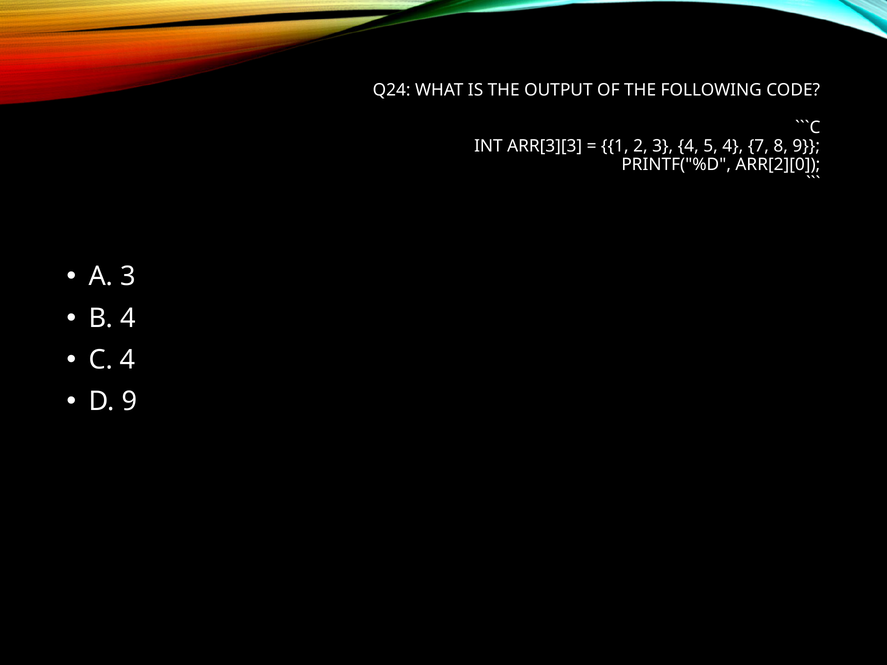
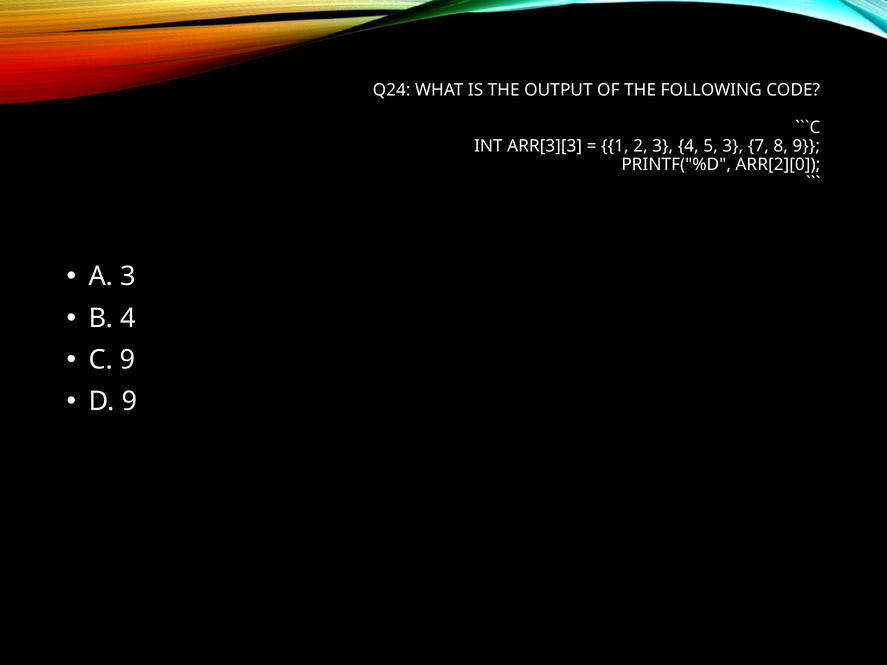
5 4: 4 -> 3
C 4: 4 -> 9
